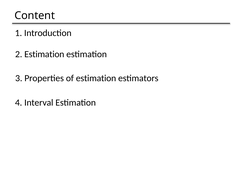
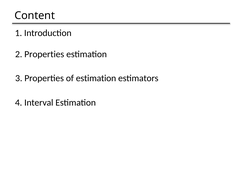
2 Estimation: Estimation -> Properties
